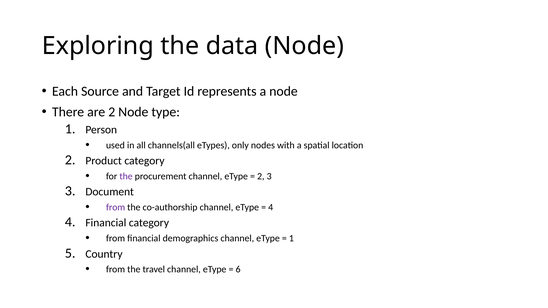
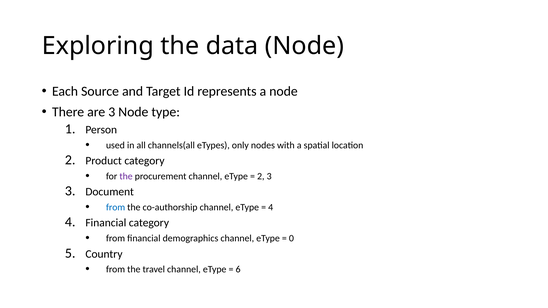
are 2: 2 -> 3
from at (116, 207) colour: purple -> blue
1 at (291, 238): 1 -> 0
